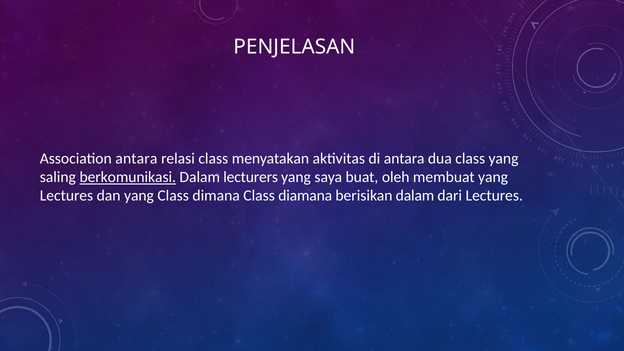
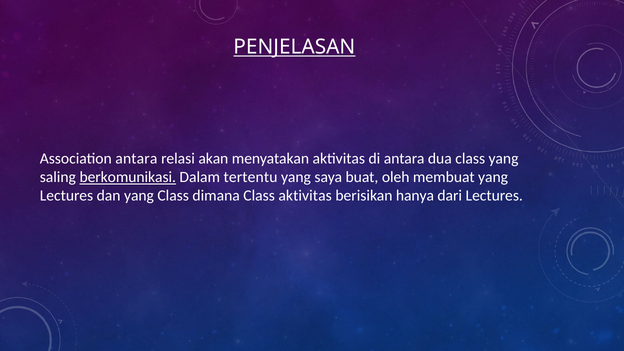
PENJELASAN underline: none -> present
relasi class: class -> akan
lecturers: lecturers -> tertentu
Class diamana: diamana -> aktivitas
berisikan dalam: dalam -> hanya
